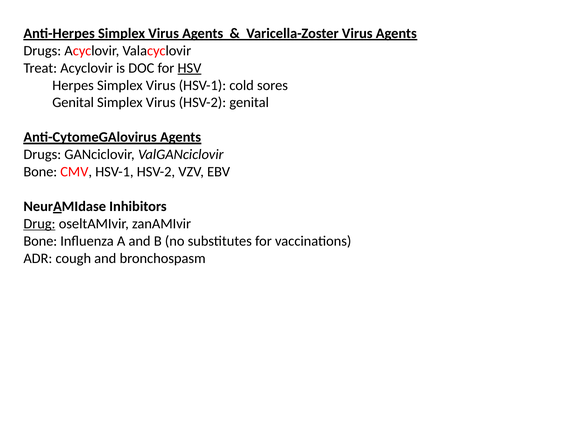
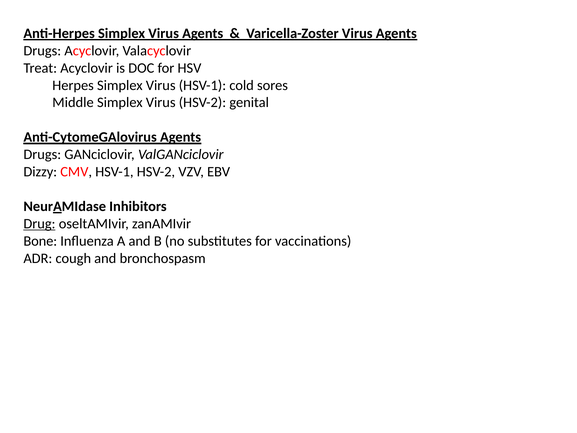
HSV underline: present -> none
Genital at (73, 103): Genital -> Middle
Bone at (40, 172): Bone -> Dizzy
